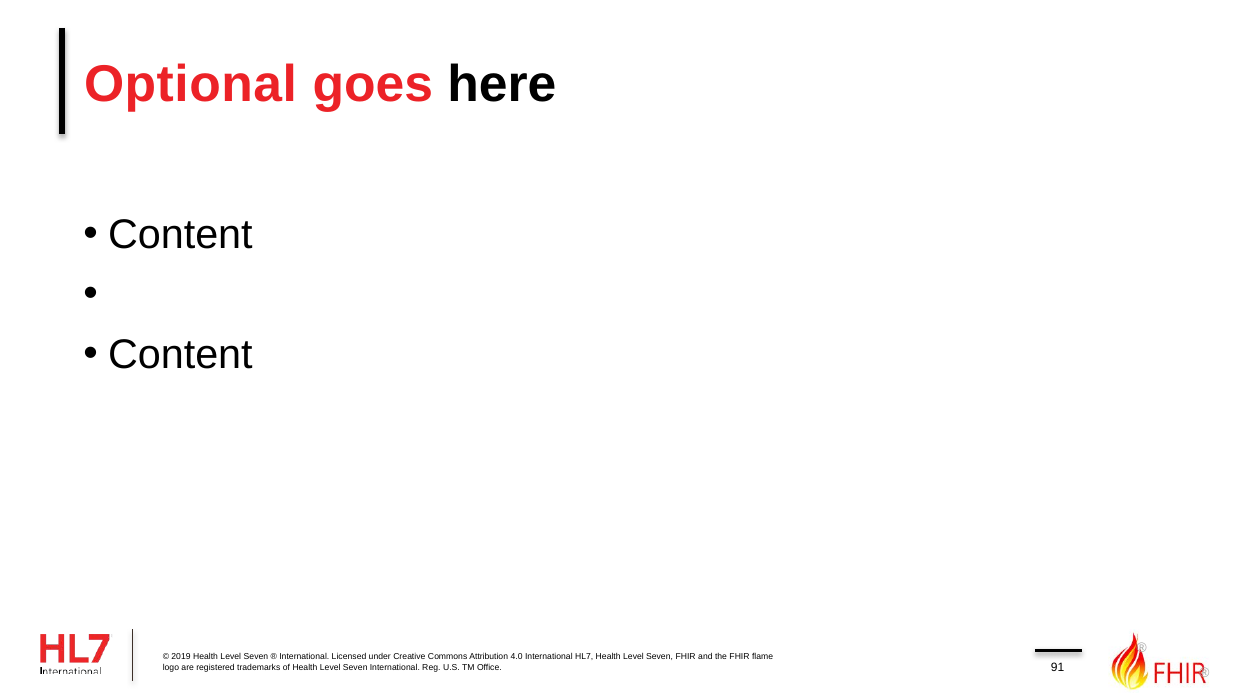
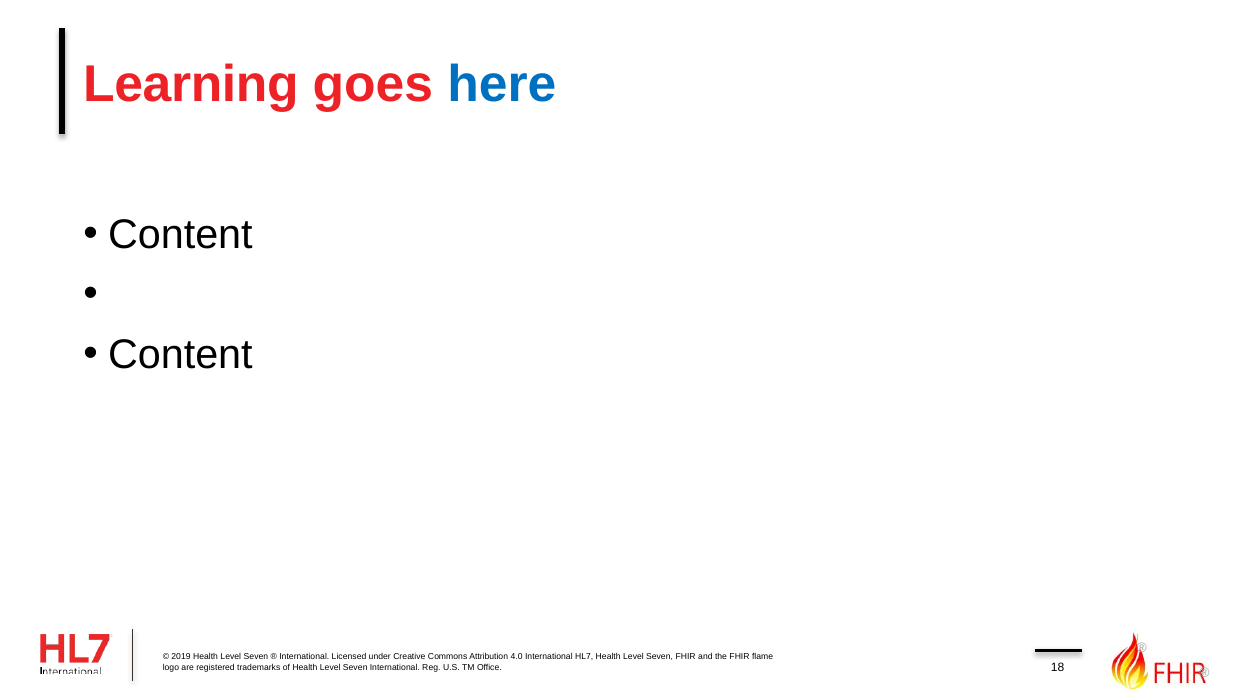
Optional: Optional -> Learning
here colour: black -> blue
91: 91 -> 18
